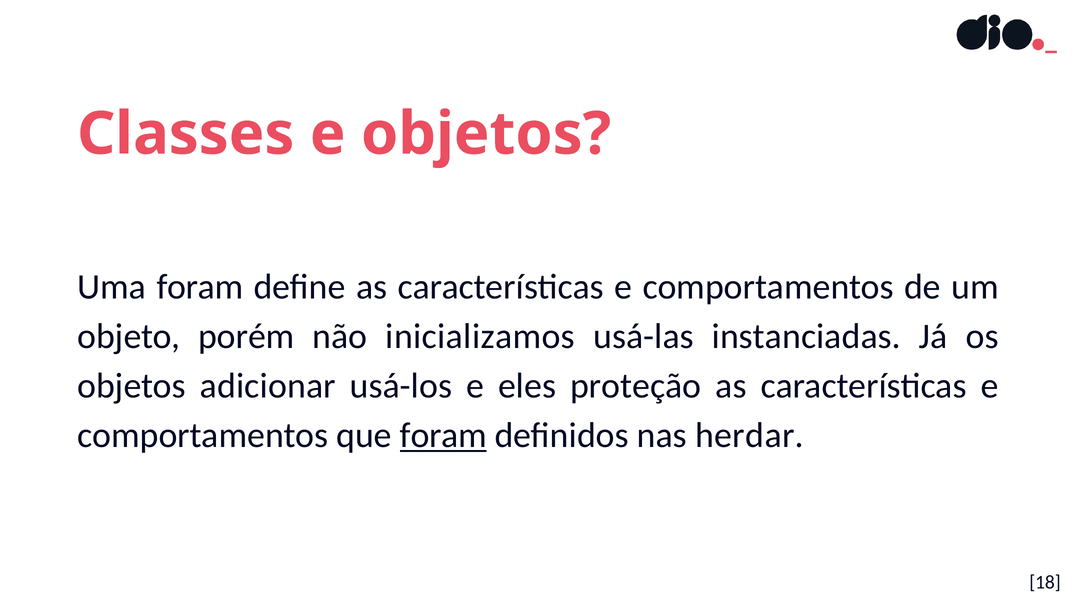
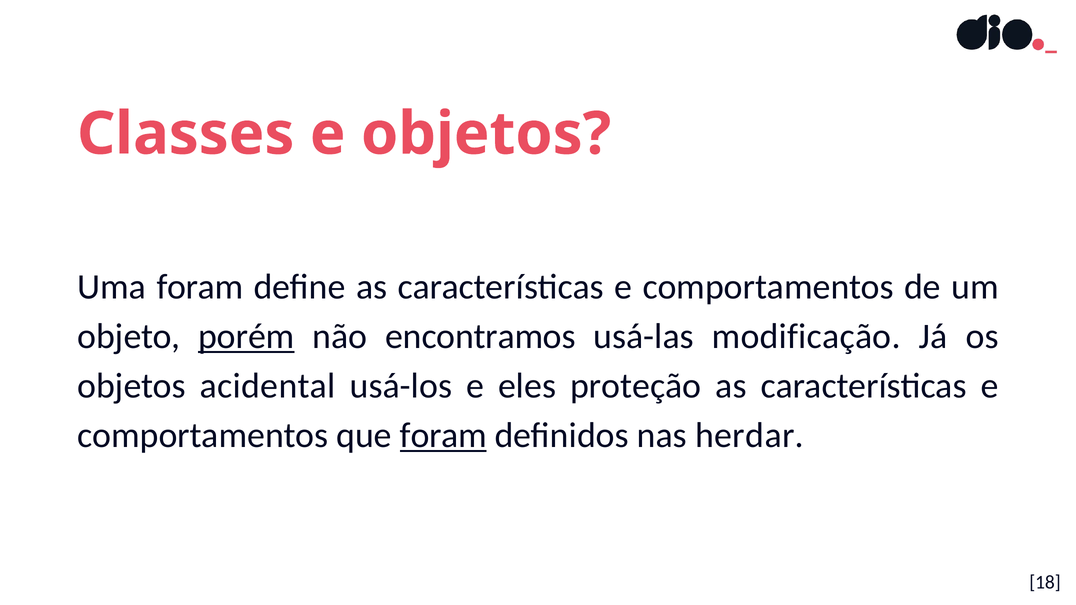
porém underline: none -> present
inicializamos: inicializamos -> encontramos
instanciadas: instanciadas -> modificação
adicionar: adicionar -> acidental
